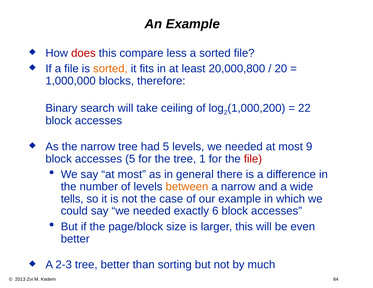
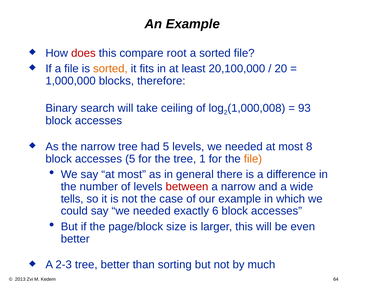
less: less -> root
20,000,800: 20,000,800 -> 20,100,000
1,000,200: 1,000,200 -> 1,000,008
22: 22 -> 93
9: 9 -> 8
file at (253, 159) colour: red -> orange
between colour: orange -> red
